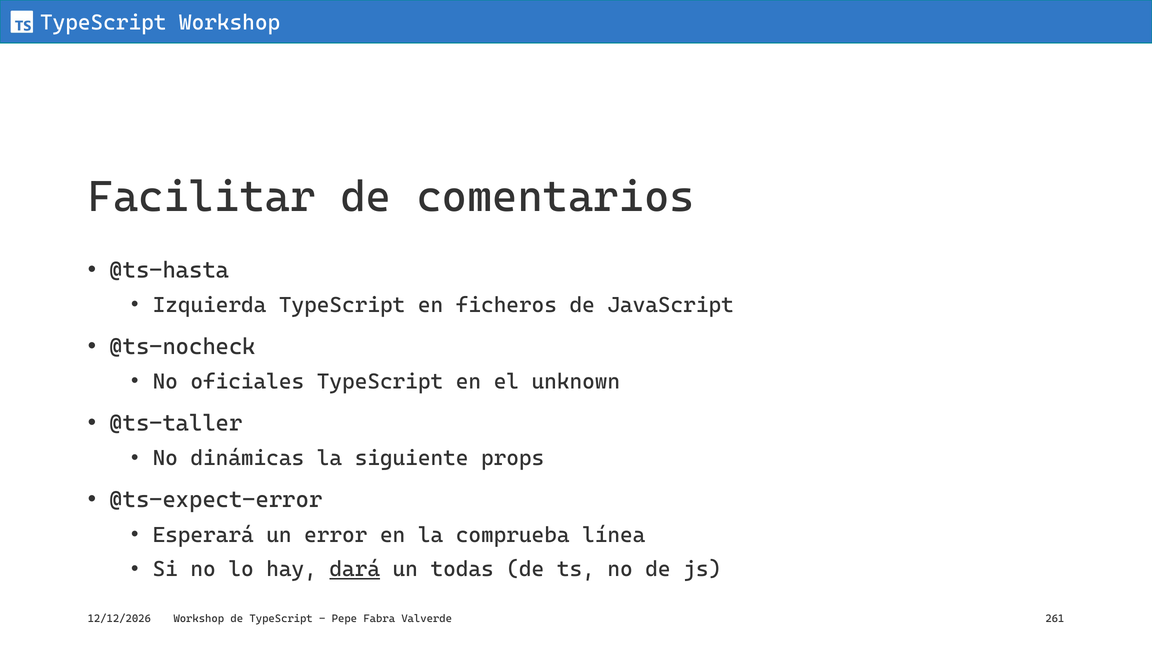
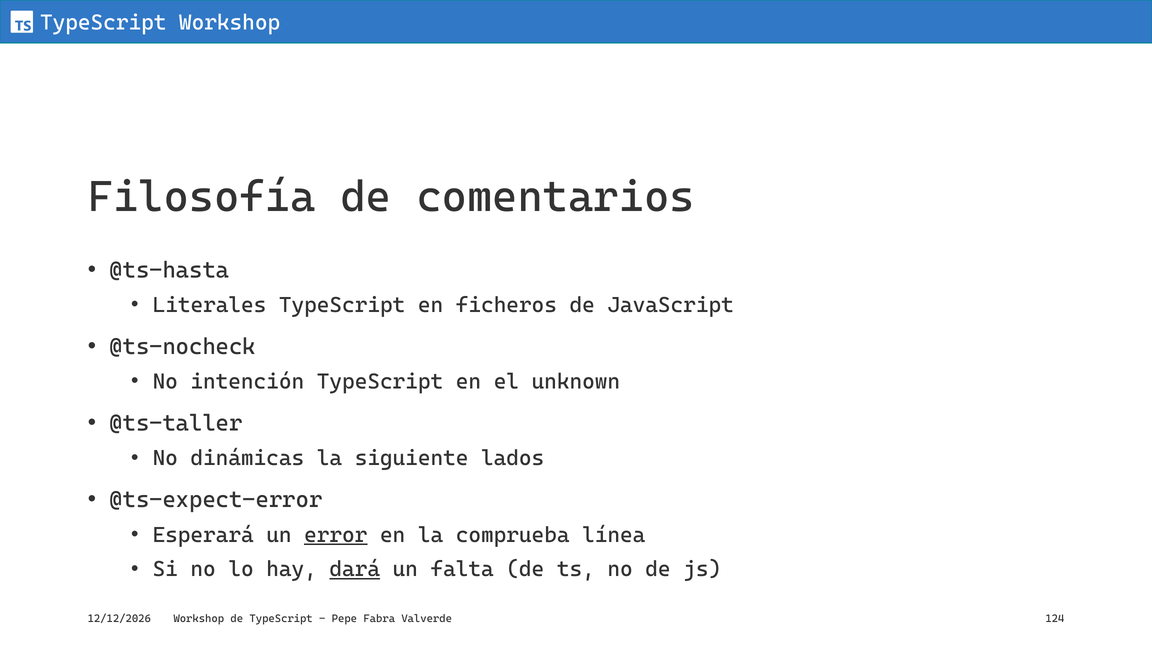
Facilitar: Facilitar -> Filosofía
Izquierda: Izquierda -> Literales
oficiales: oficiales -> intención
props: props -> lados
error underline: none -> present
todas: todas -> falta
261: 261 -> 124
